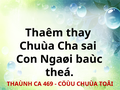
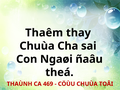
baùc: baùc -> ñaâu
